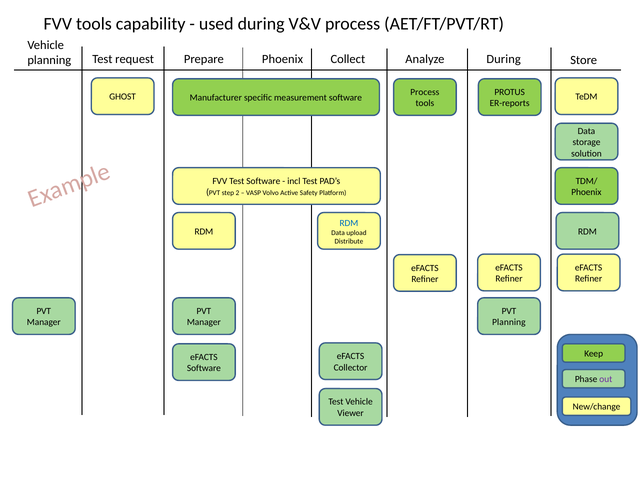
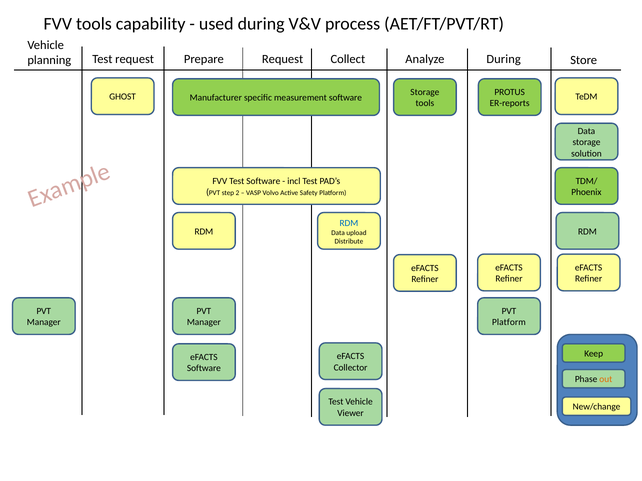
planning Phoenix: Phoenix -> Request
Process at (425, 92): Process -> Storage
Planning at (509, 323): Planning -> Platform
out colour: purple -> orange
